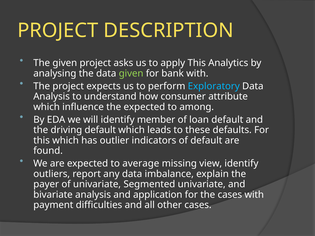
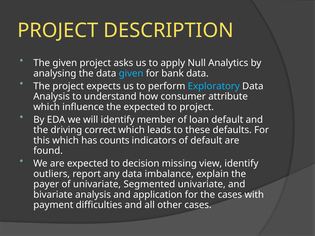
apply This: This -> Null
given at (131, 74) colour: light green -> light blue
bank with: with -> data
to among: among -> project
driving default: default -> correct
outlier: outlier -> counts
average: average -> decision
